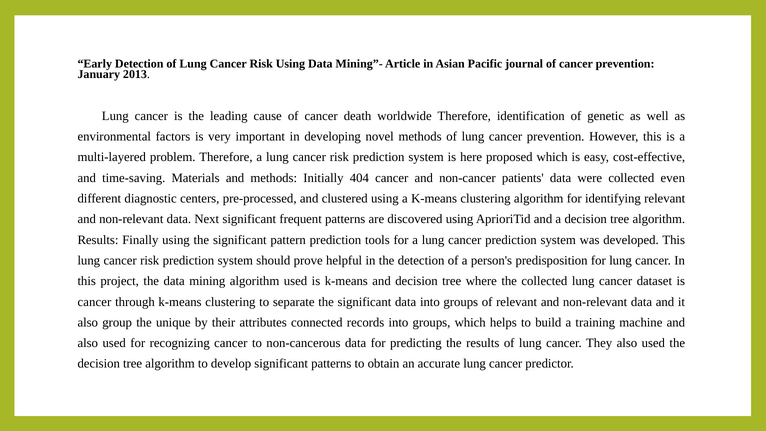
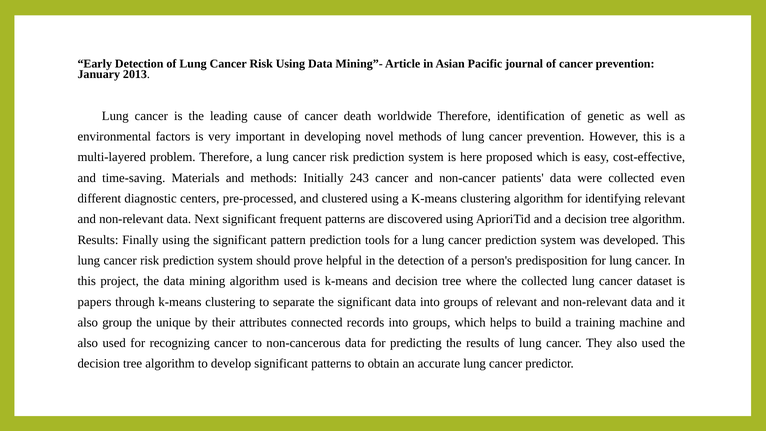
404: 404 -> 243
cancer at (94, 302): cancer -> papers
